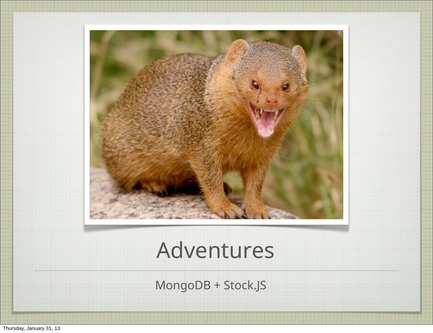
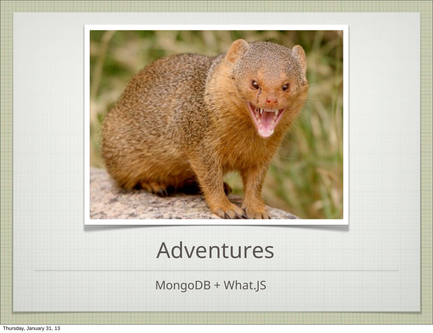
Stock.JS: Stock.JS -> What.JS
